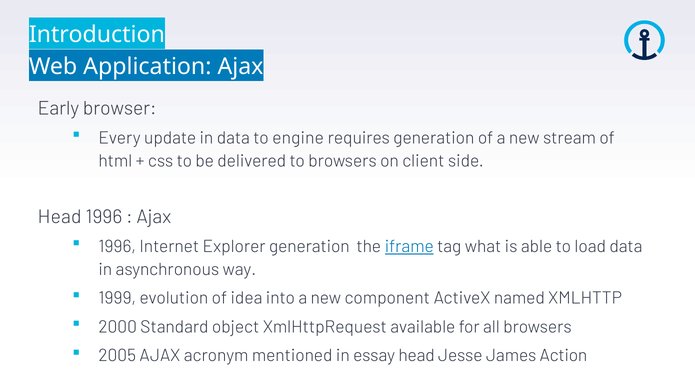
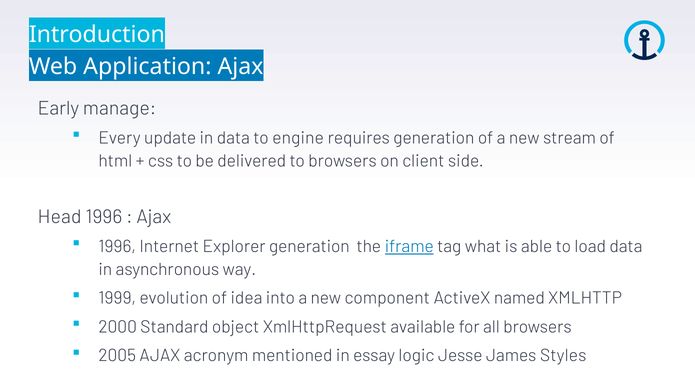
browser: browser -> manage
essay head: head -> logic
Action: Action -> Styles
